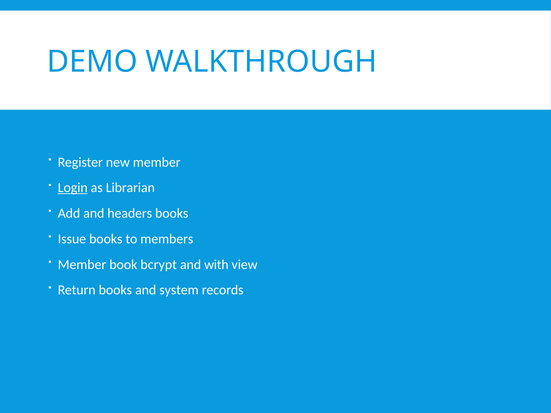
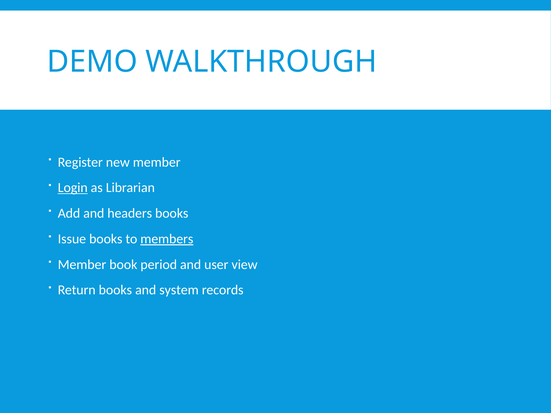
members underline: none -> present
bcrypt: bcrypt -> period
with: with -> user
